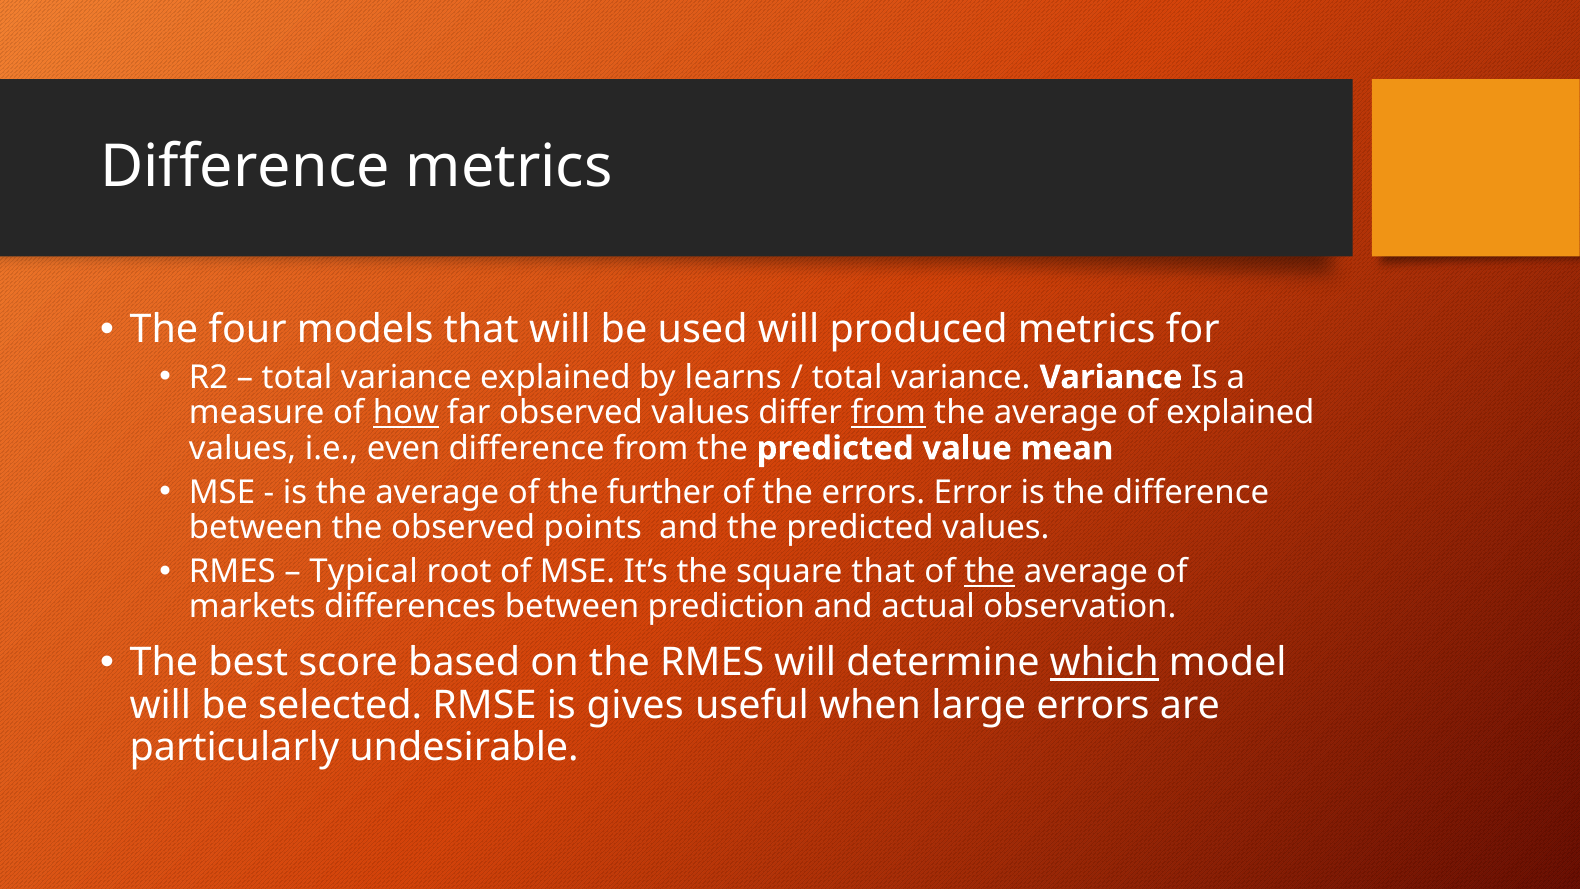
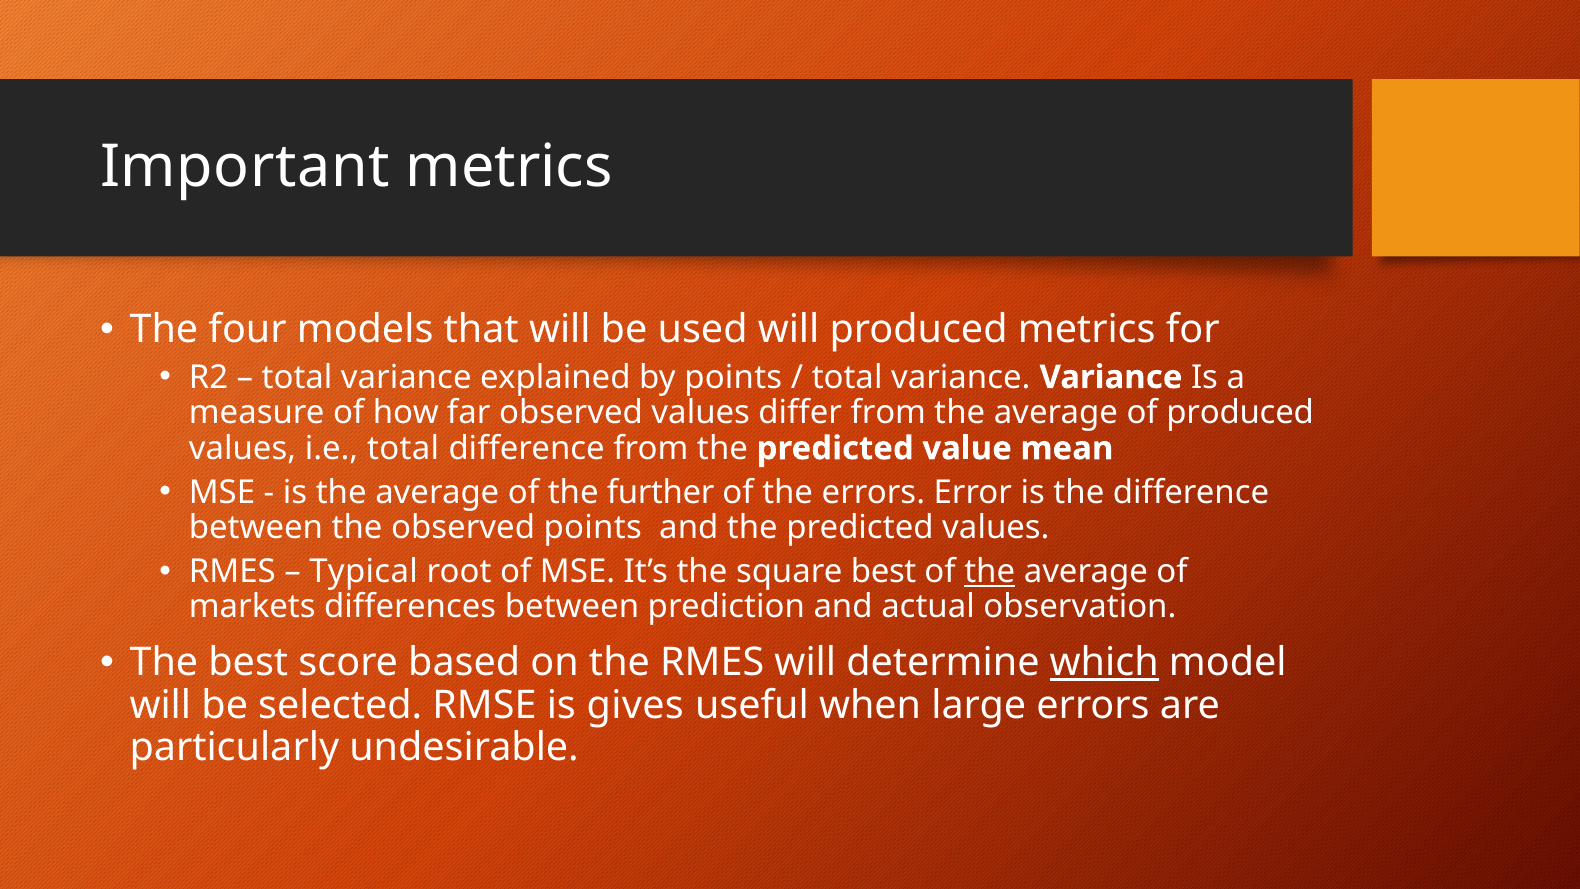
Difference at (245, 167): Difference -> Important
by learns: learns -> points
how underline: present -> none
from at (888, 413) underline: present -> none
of explained: explained -> produced
i.e even: even -> total
square that: that -> best
